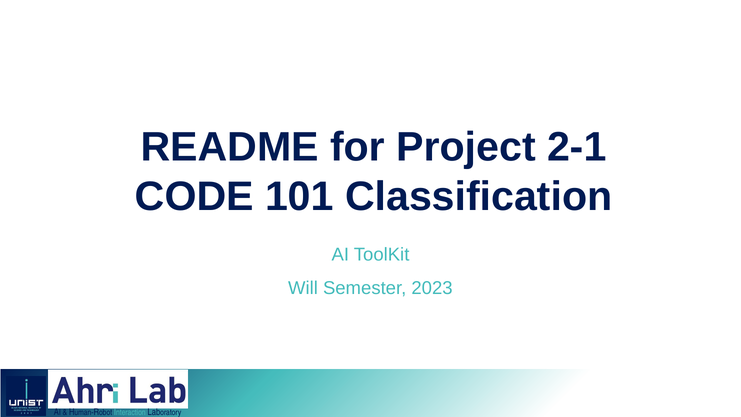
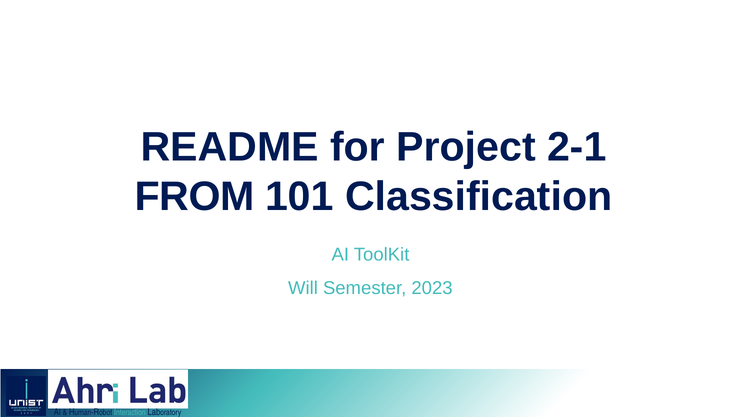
CODE: CODE -> FROM
